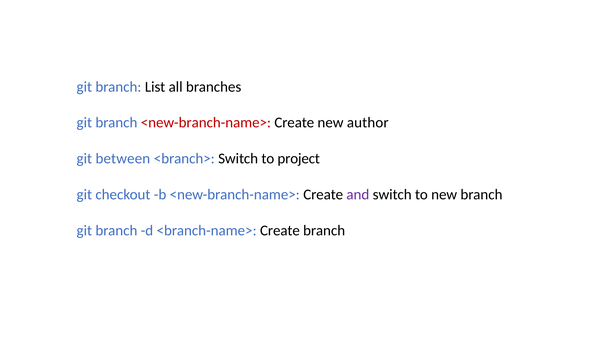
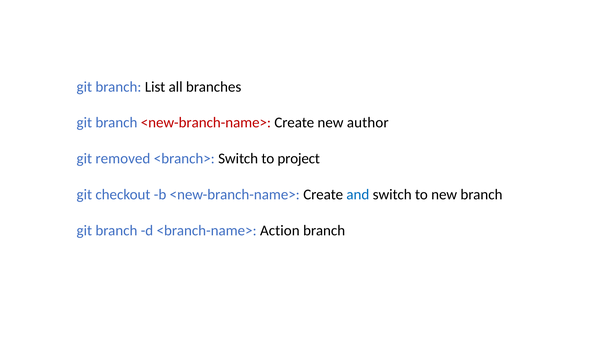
between: between -> removed
and colour: purple -> blue
<branch-name> Create: Create -> Action
